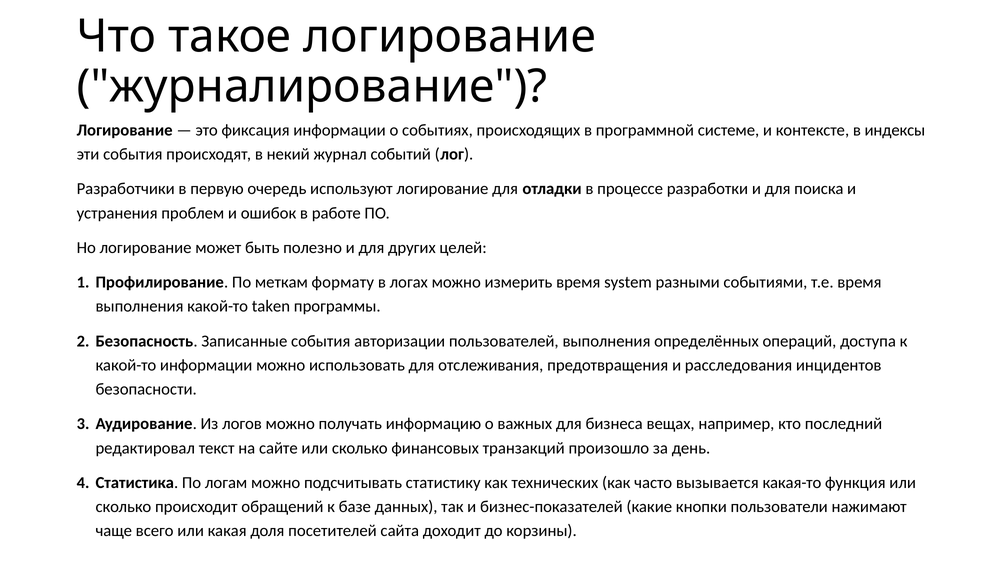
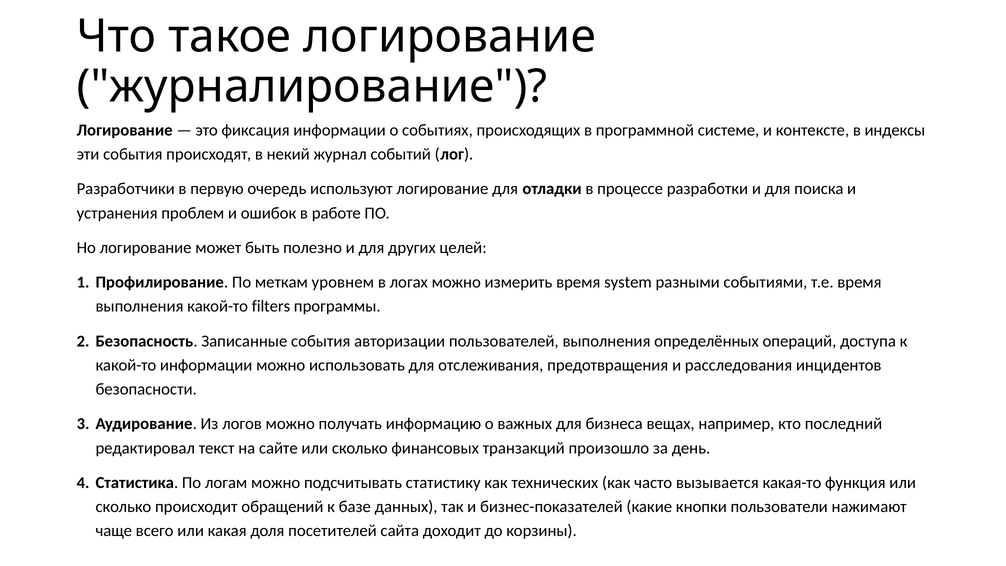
формату: формату -> уровнем
taken: taken -> filters
